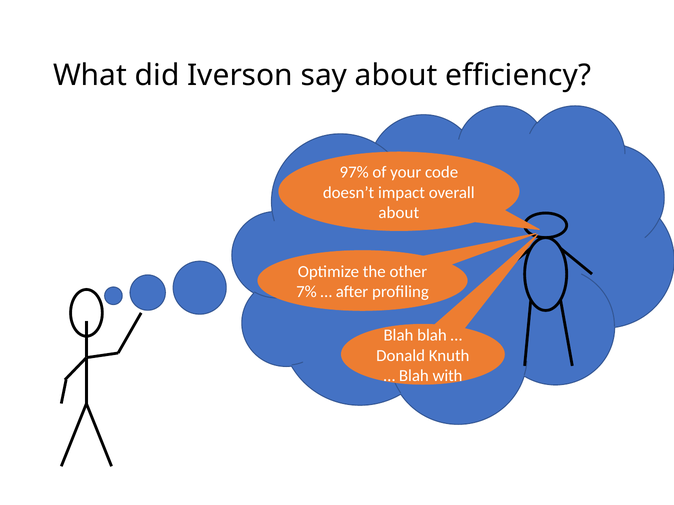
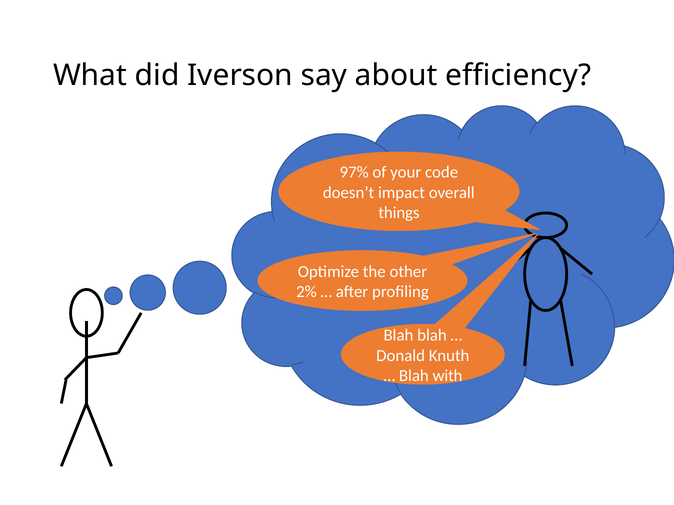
about at (399, 213): about -> things
7%: 7% -> 2%
